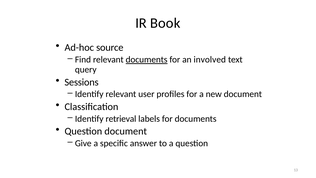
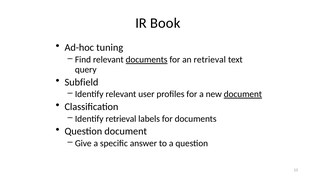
source: source -> tuning
an involved: involved -> retrieval
Sessions: Sessions -> Subfield
document at (243, 94) underline: none -> present
